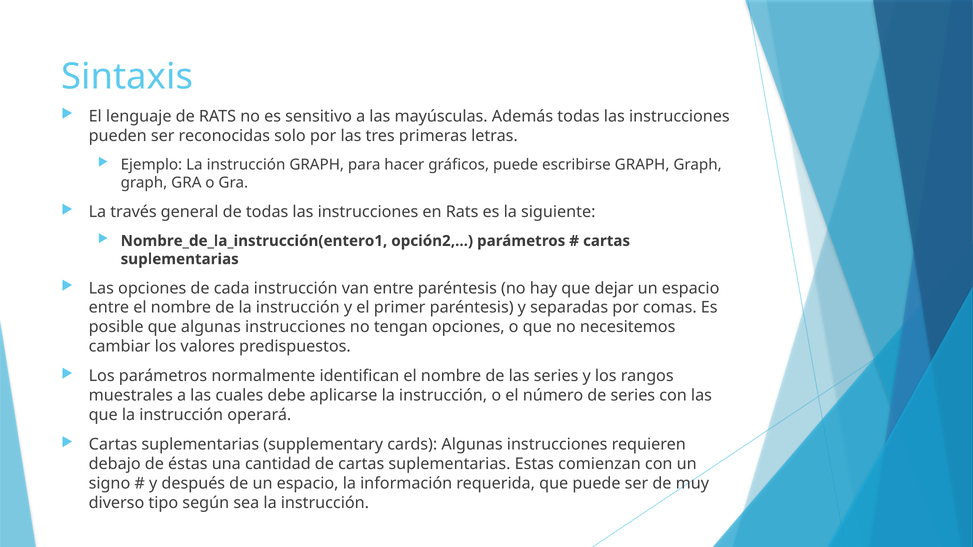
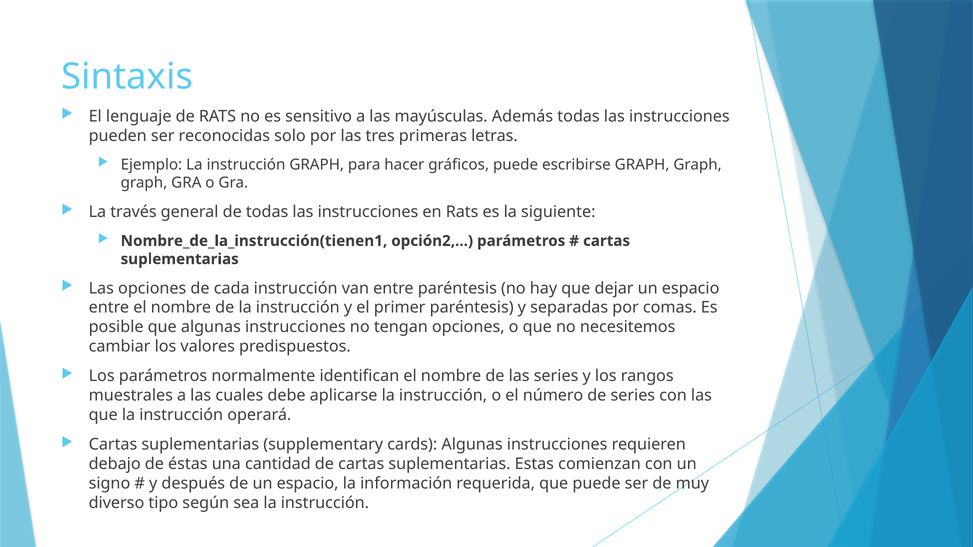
Nombre_de_la_instrucción(entero1: Nombre_de_la_instrucción(entero1 -> Nombre_de_la_instrucción(tienen1
